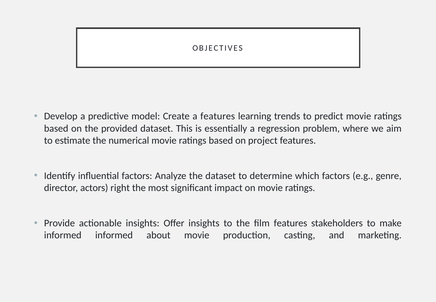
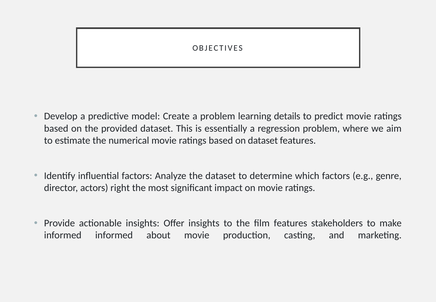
a features: features -> problem
trends: trends -> details
on project: project -> dataset
